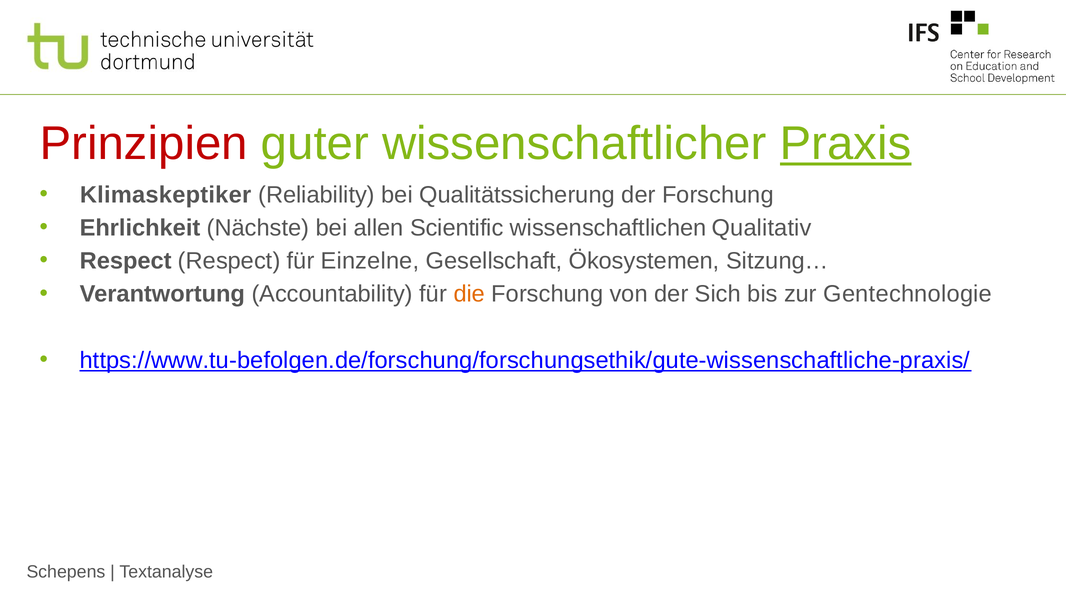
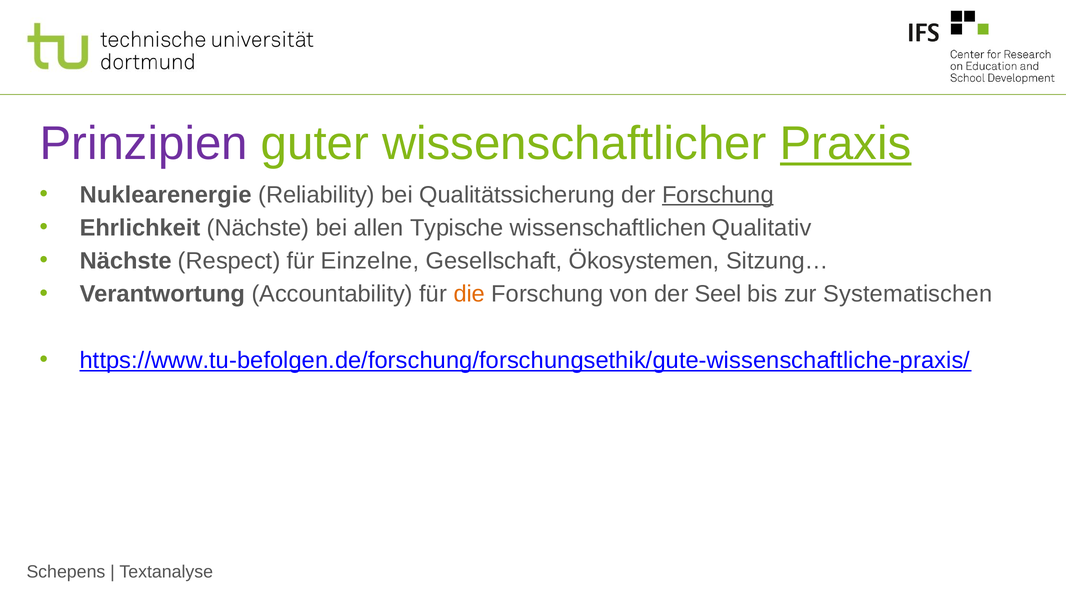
Prinzipien colour: red -> purple
Klimaskeptiker: Klimaskeptiker -> Nuklearenergie
Forschung at (718, 195) underline: none -> present
Scientific: Scientific -> Typische
Respect at (126, 261): Respect -> Nächste
Sich: Sich -> Seel
Gentechnologie: Gentechnologie -> Systematischen
